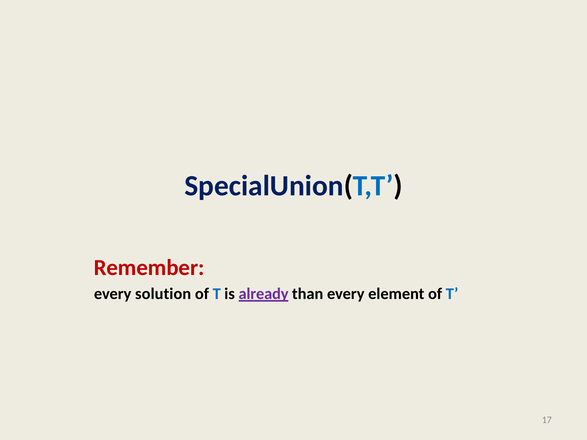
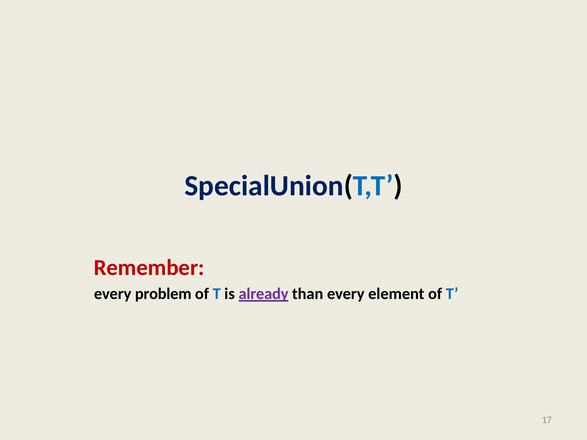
solution: solution -> problem
